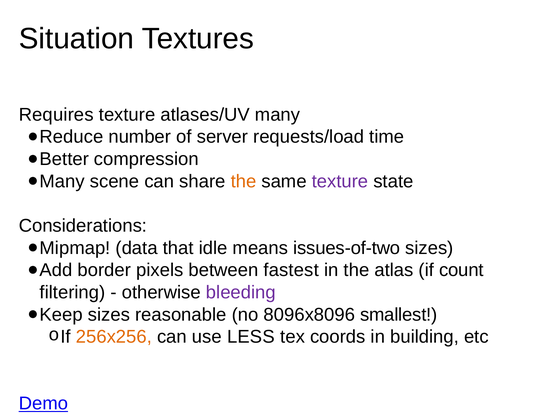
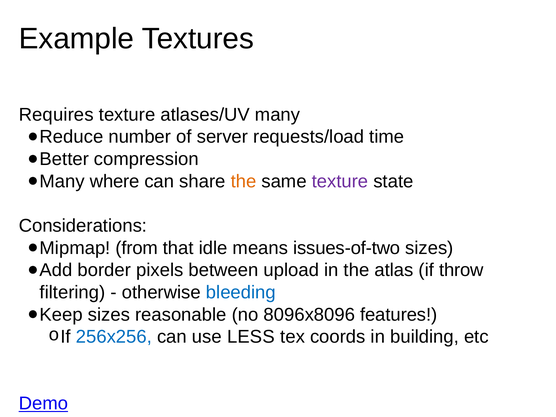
Situation: Situation -> Example
scene: scene -> where
data: data -> from
fastest: fastest -> upload
count: count -> throw
bleeding colour: purple -> blue
smallest: smallest -> features
256x256 colour: orange -> blue
